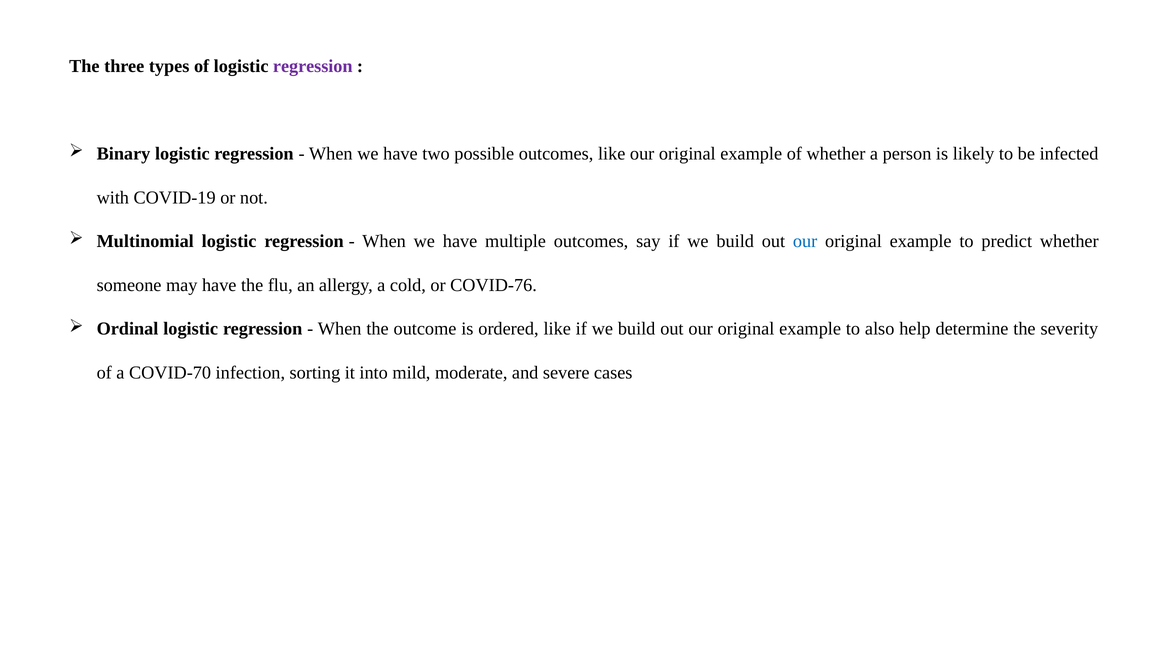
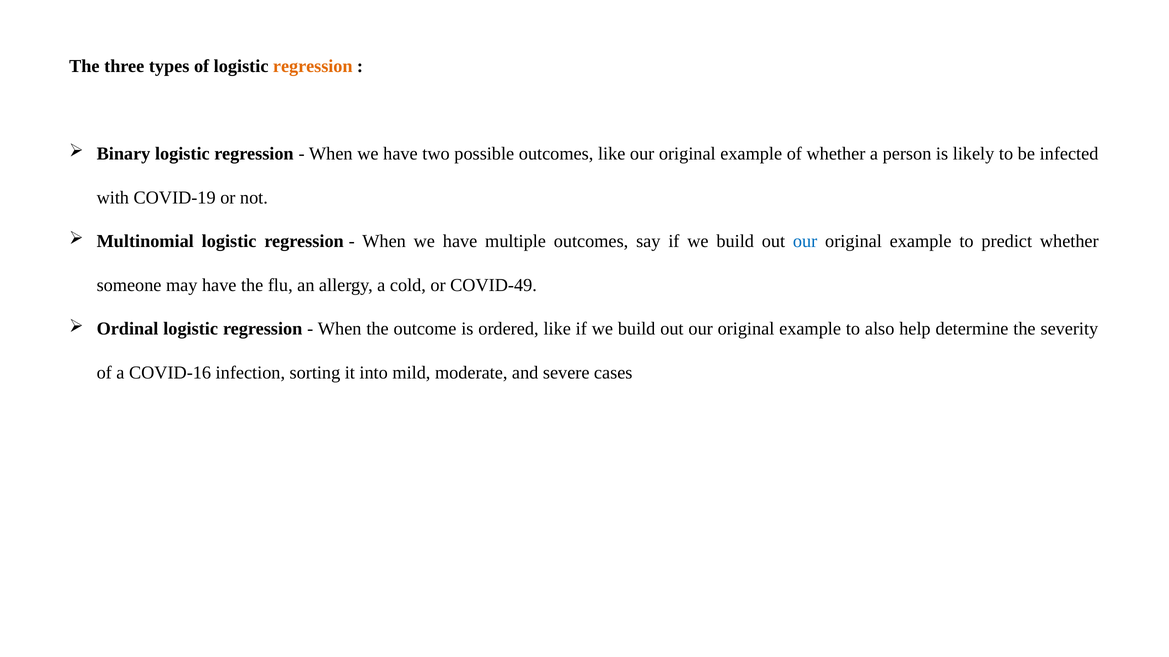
regression at (313, 66) colour: purple -> orange
COVID-76: COVID-76 -> COVID-49
COVID-70: COVID-70 -> COVID-16
